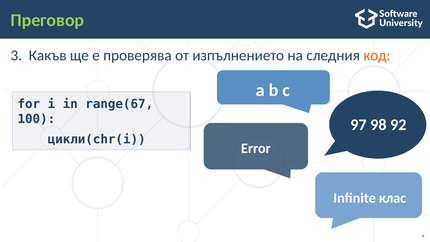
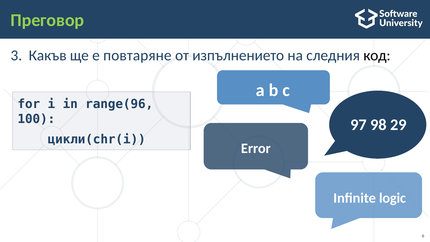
проверява: проверява -> повтаряне
код colour: orange -> black
range(67: range(67 -> range(96
92: 92 -> 29
клас: клас -> logic
